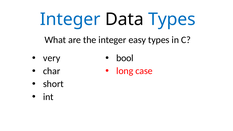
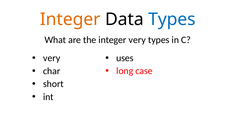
Integer at (70, 19) colour: blue -> orange
integer easy: easy -> very
bool: bool -> uses
